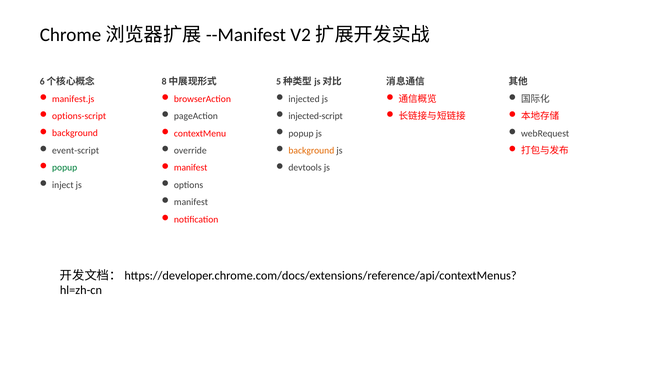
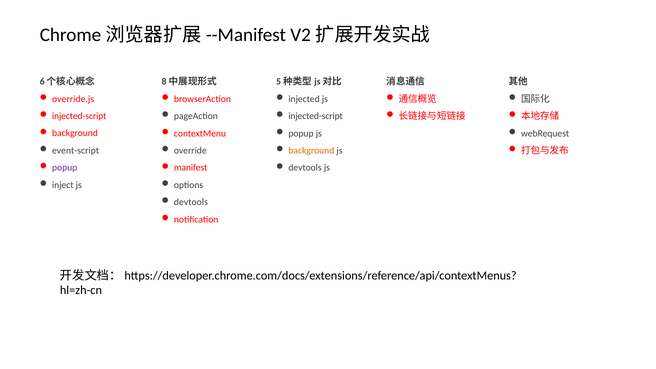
manifest.js: manifest.js -> override.js
options-script at (79, 116): options-script -> injected-script
popup at (65, 168) colour: green -> purple
manifest at (191, 202): manifest -> devtools
